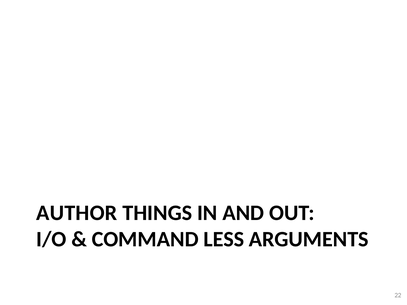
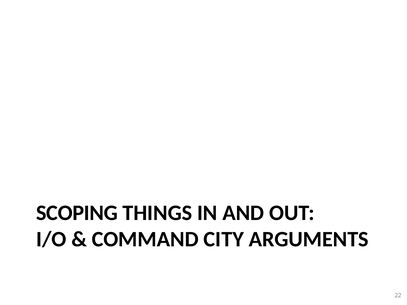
AUTHOR: AUTHOR -> SCOPING
LESS: LESS -> CITY
